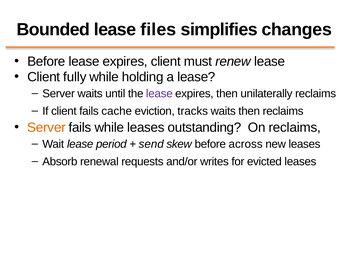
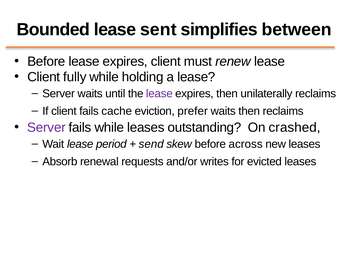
files: files -> sent
changes: changes -> between
tracks: tracks -> prefer
Server at (46, 128) colour: orange -> purple
On reclaims: reclaims -> crashed
